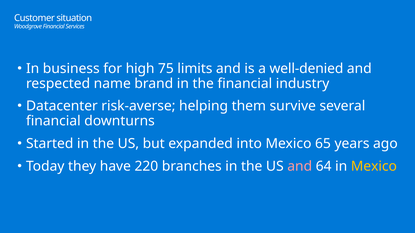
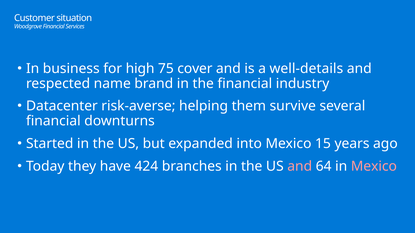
limits: limits -> cover
well-denied: well-denied -> well-details
65: 65 -> 15
220: 220 -> 424
Mexico at (374, 166) colour: yellow -> pink
